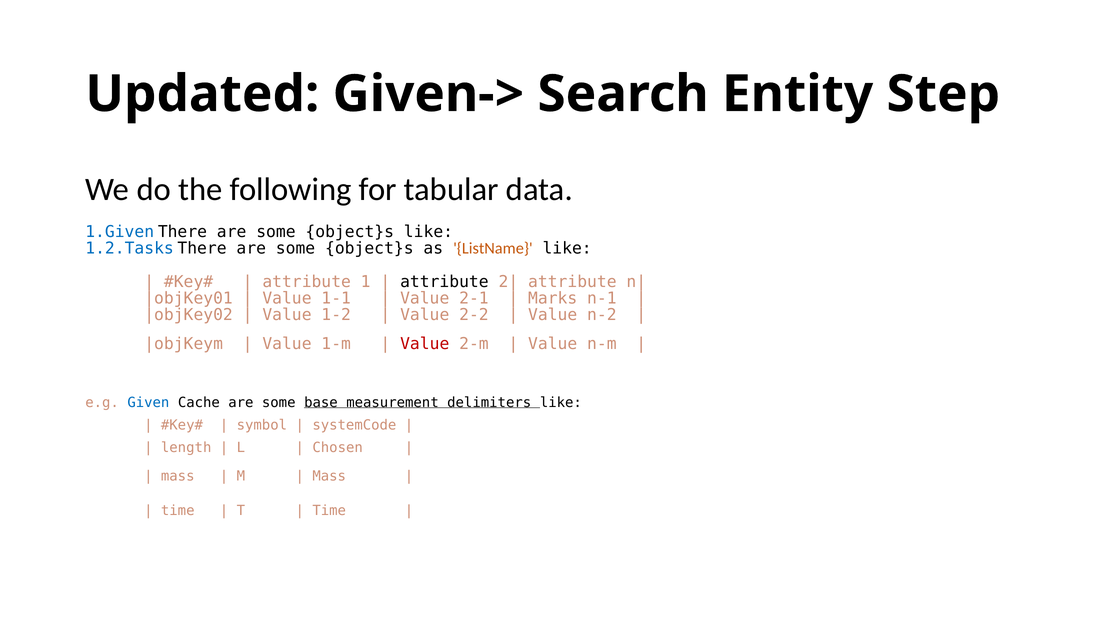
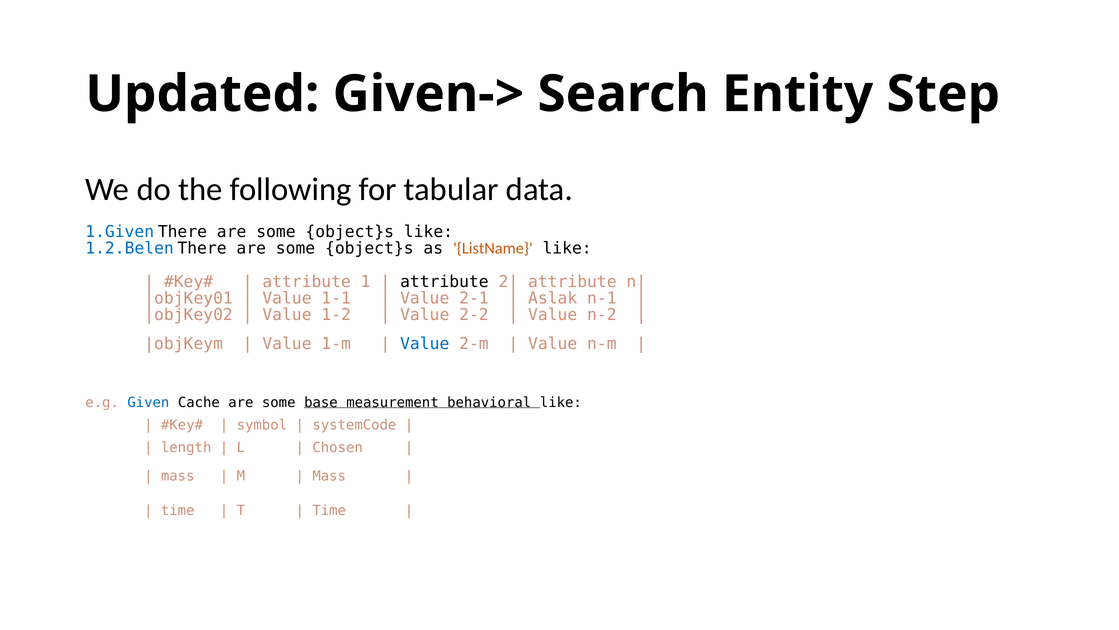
1.2.Tasks: 1.2.Tasks -> 1.2.Belen
Marks: Marks -> Aslak
Value at (425, 344) colour: red -> blue
delimiters: delimiters -> behavioral
